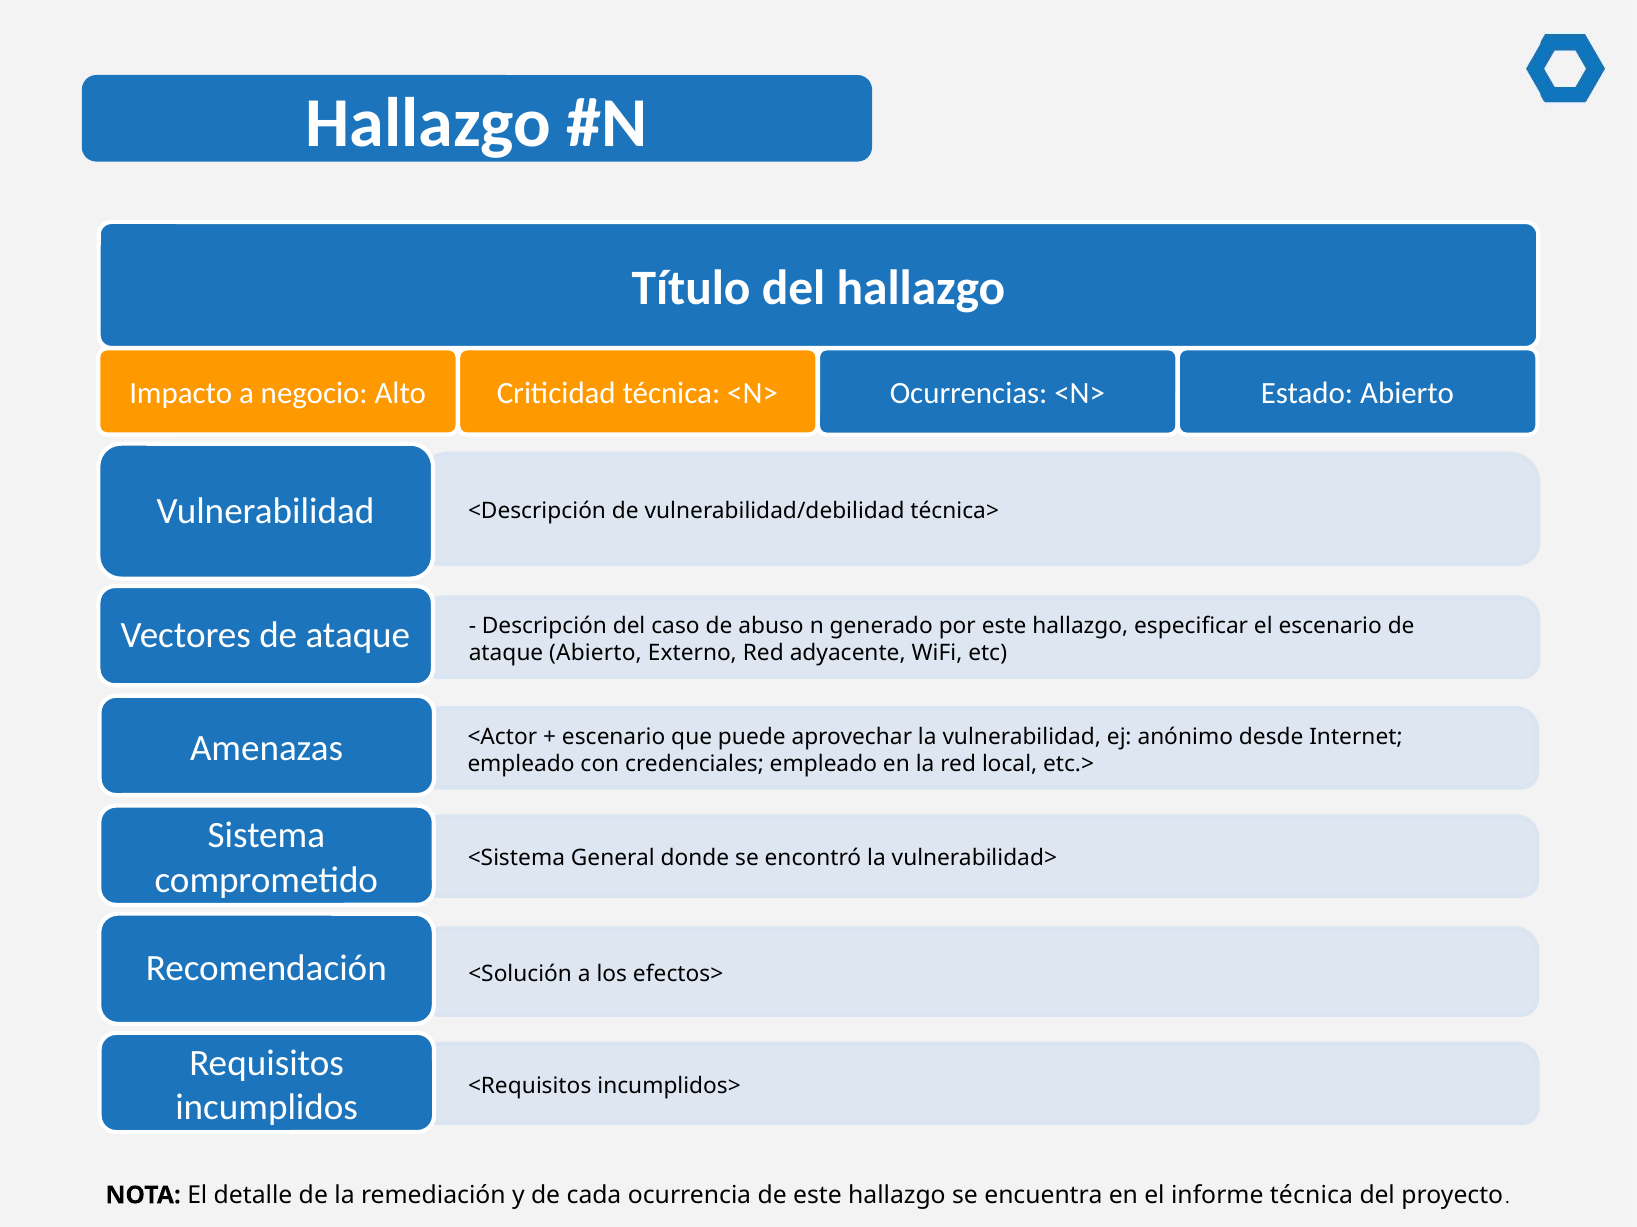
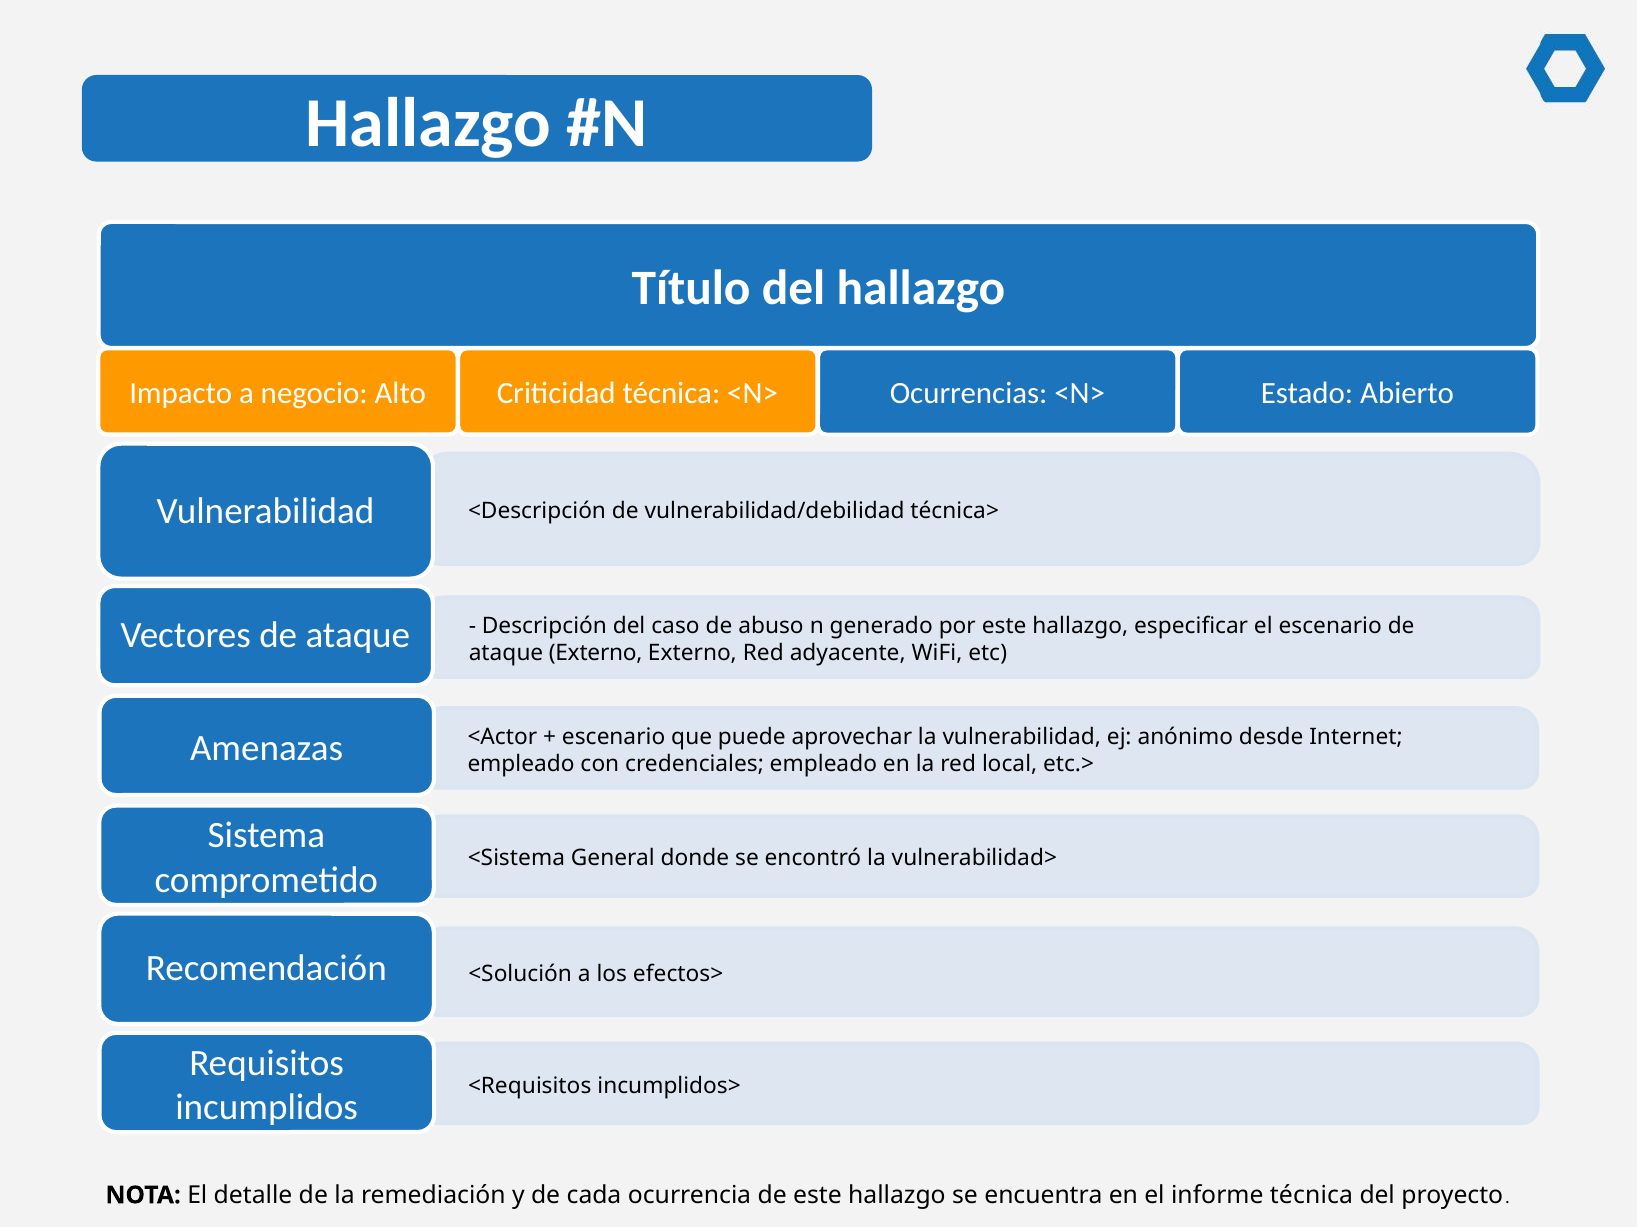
ataque Abierto: Abierto -> Externo
